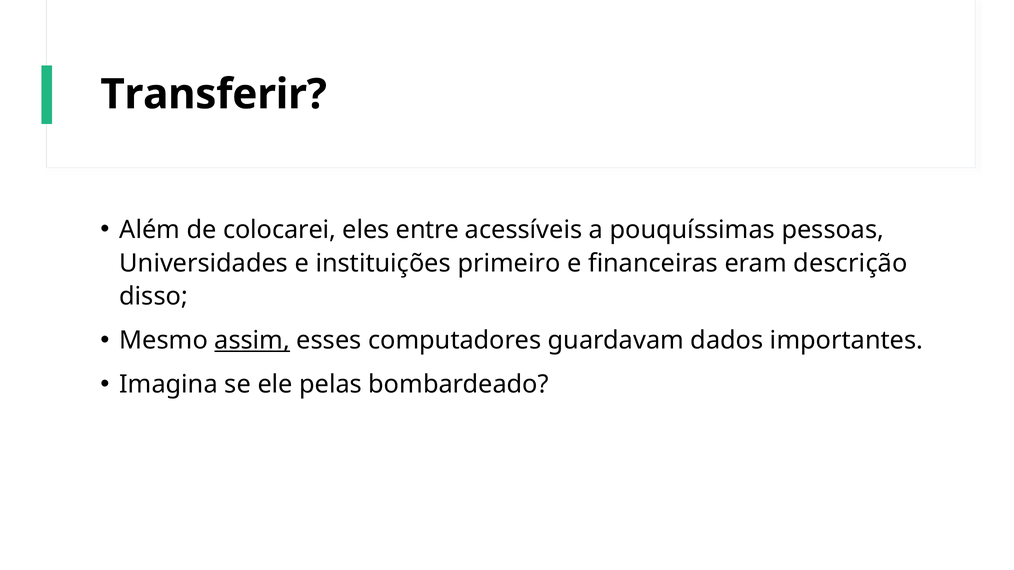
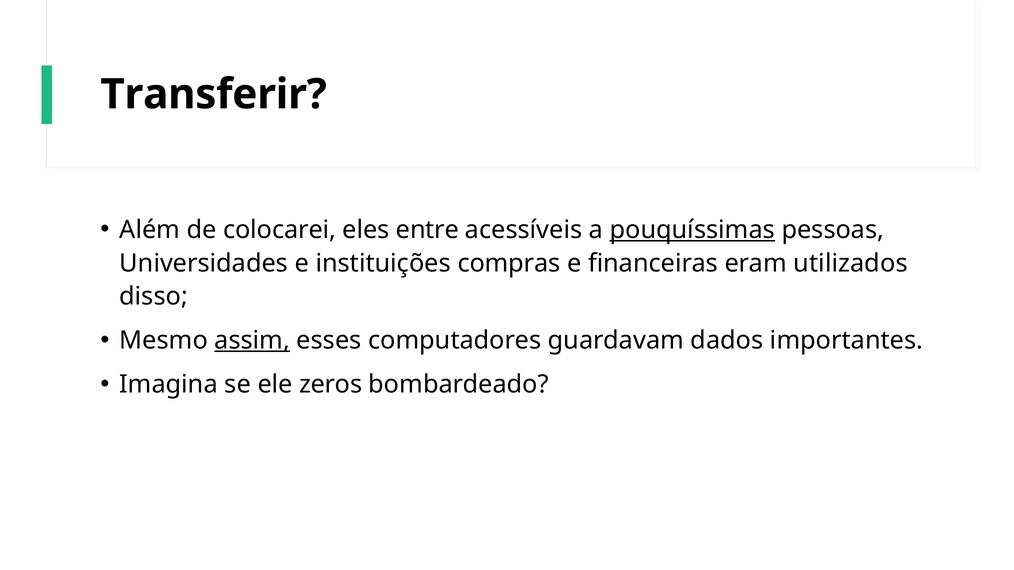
pouquíssimas underline: none -> present
primeiro: primeiro -> compras
descrição: descrição -> utilizados
pelas: pelas -> zeros
